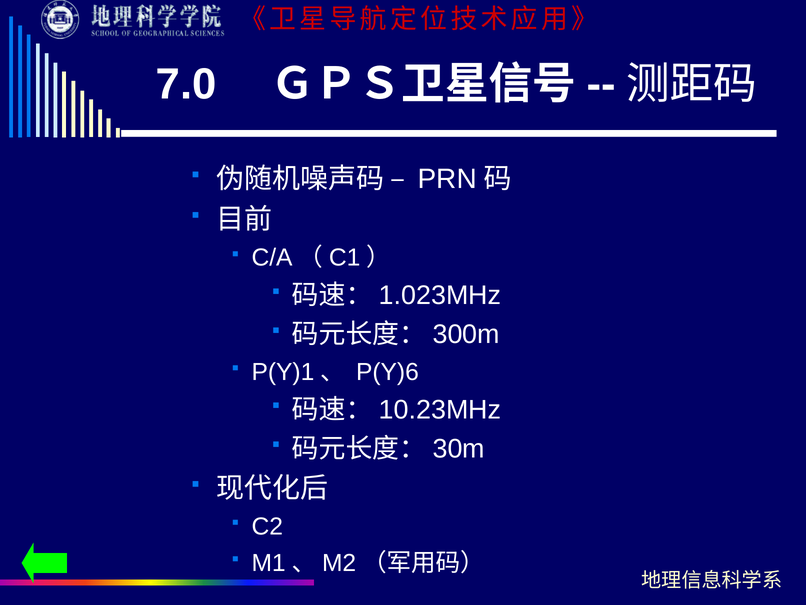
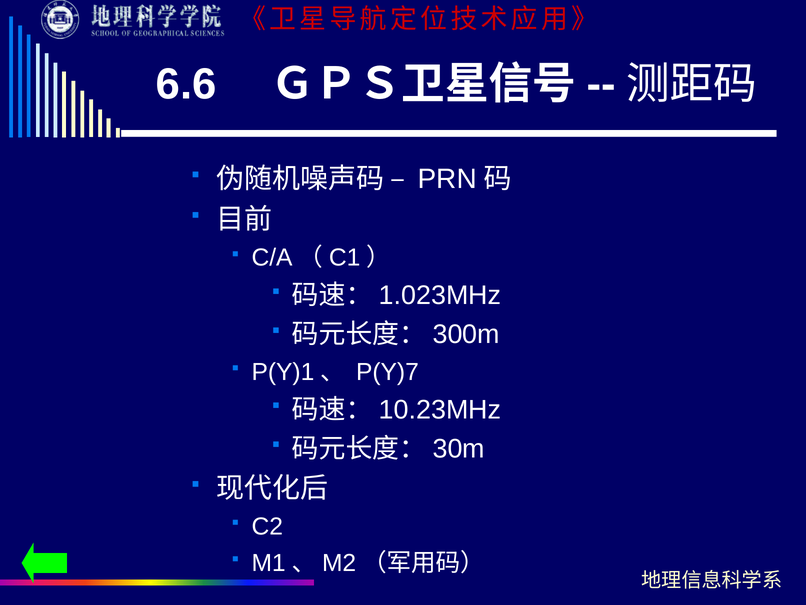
7.0: 7.0 -> 6.6
P(Y)6: P(Y)6 -> P(Y)7
